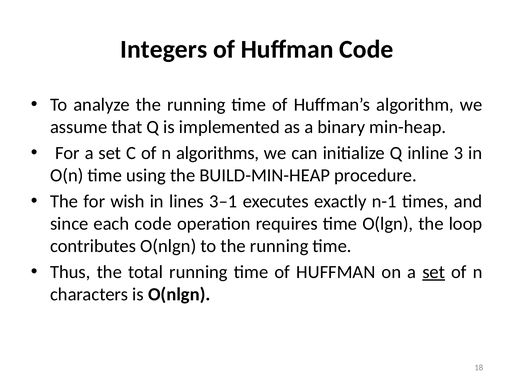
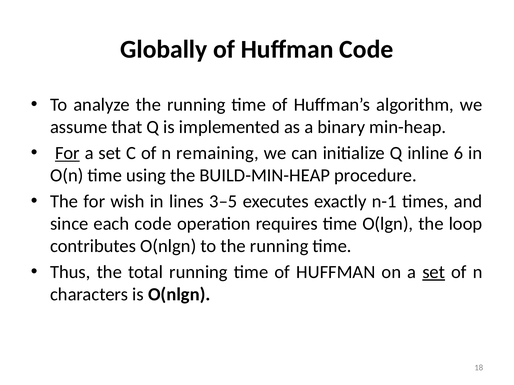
Integers: Integers -> Globally
For at (67, 153) underline: none -> present
algorithms: algorithms -> remaining
3: 3 -> 6
3–1: 3–1 -> 3–5
